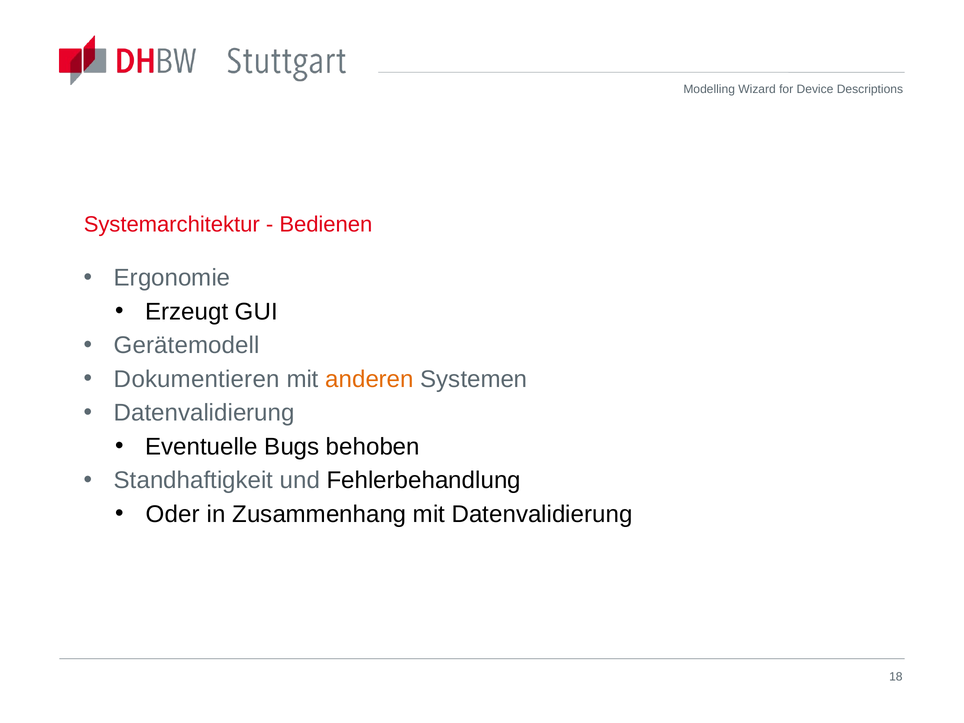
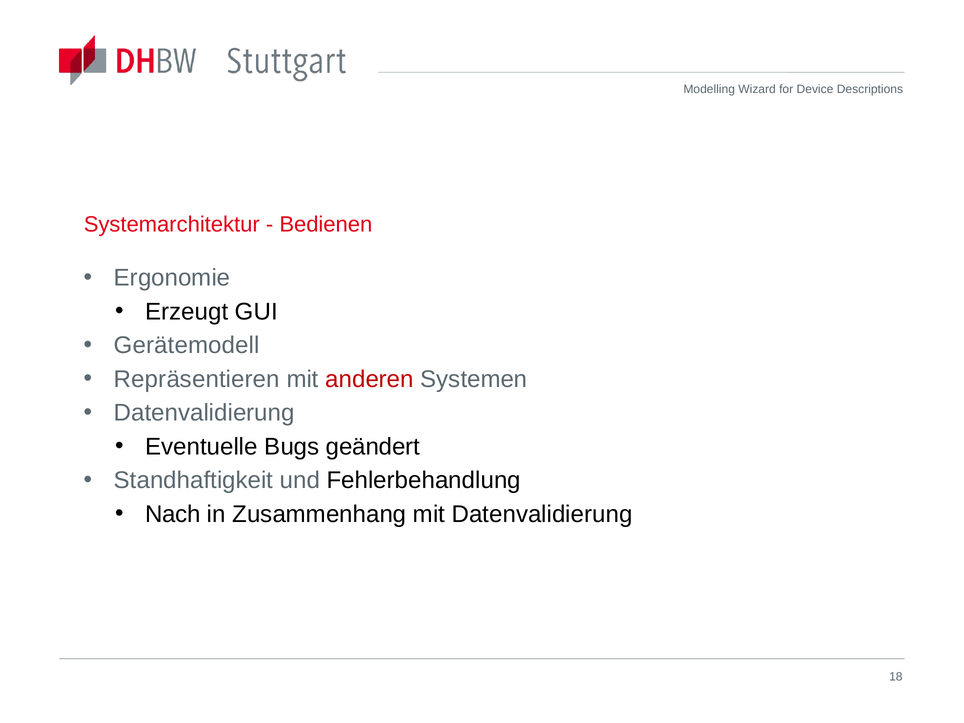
Dokumentieren: Dokumentieren -> Repräsentieren
anderen colour: orange -> red
behoben: behoben -> geändert
Oder: Oder -> Nach
